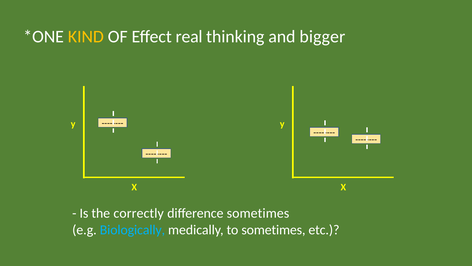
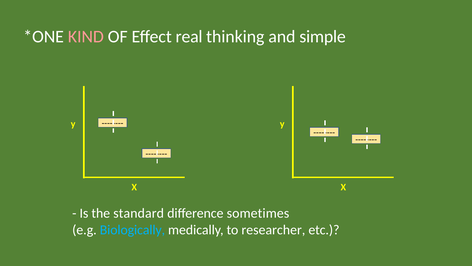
KIND colour: yellow -> pink
bigger: bigger -> simple
correctly: correctly -> standard
to sometimes: sometimes -> researcher
